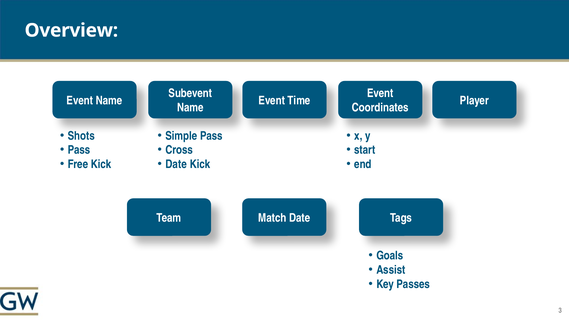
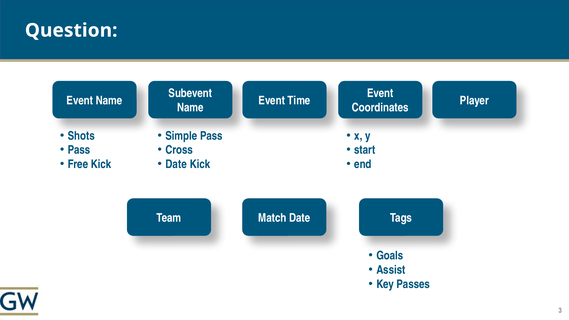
Overview: Overview -> Question
